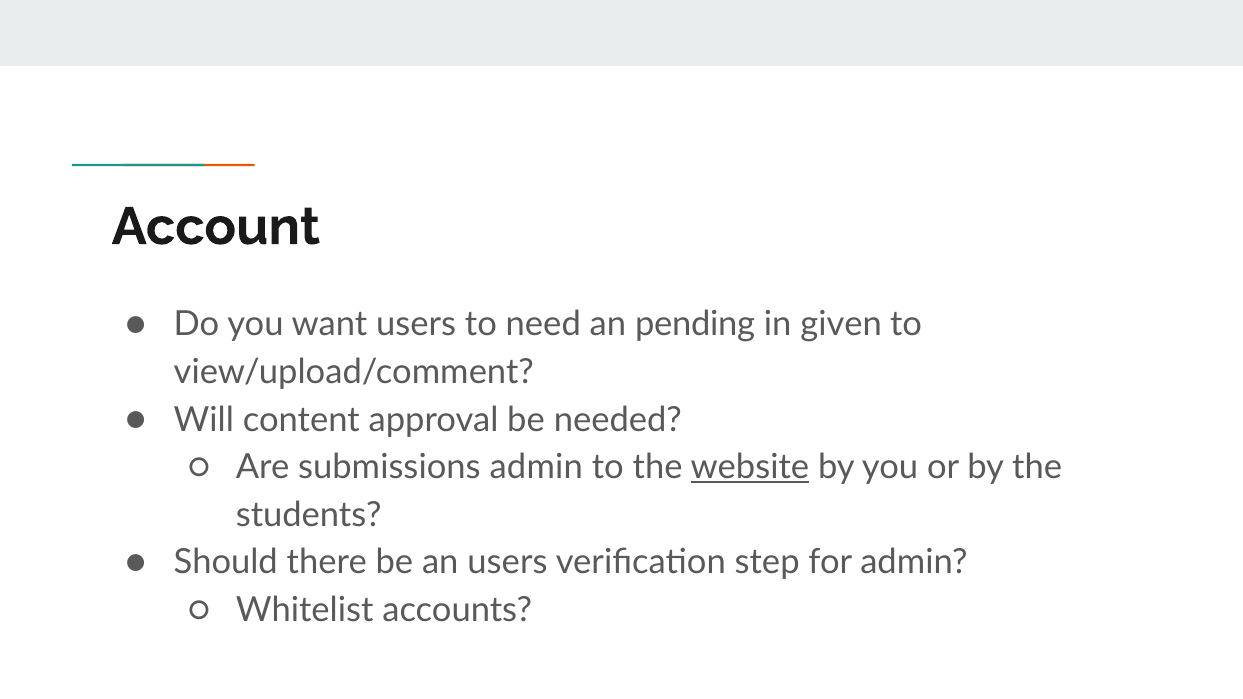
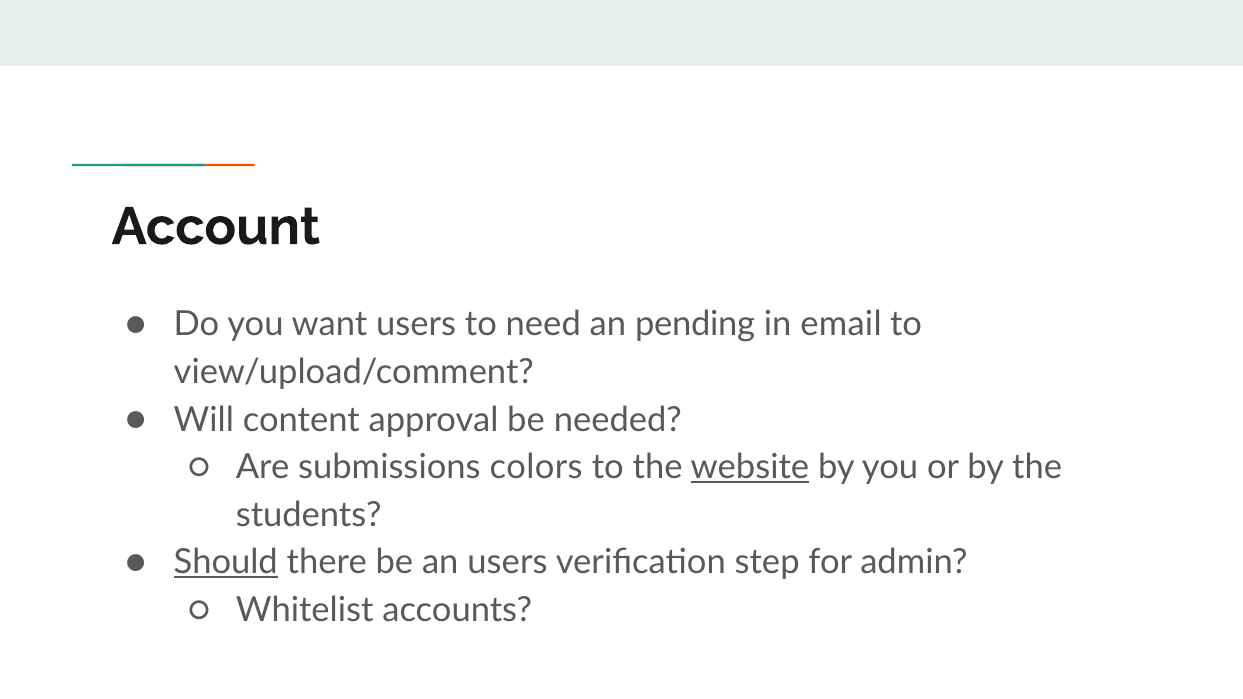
given: given -> email
submissions admin: admin -> colors
Should underline: none -> present
